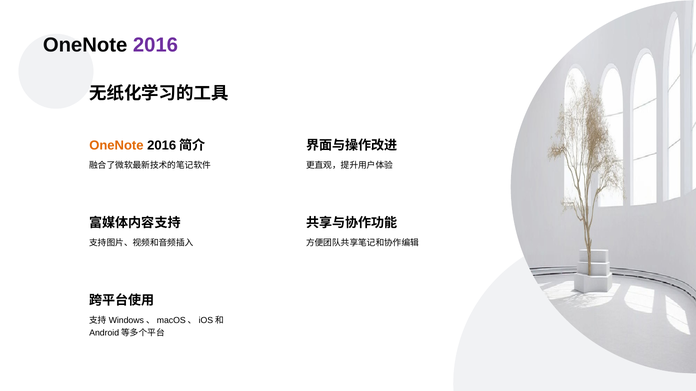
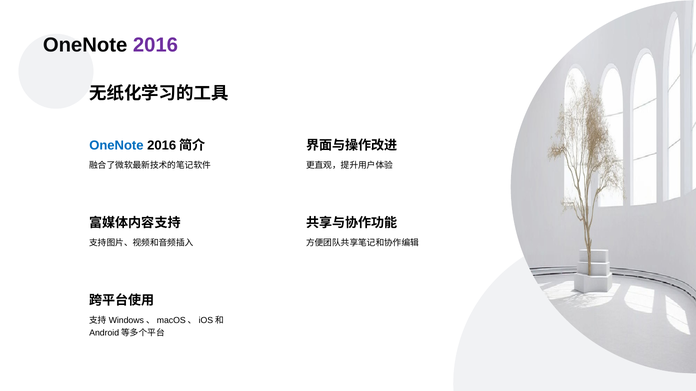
OneNote at (116, 146) colour: orange -> blue
